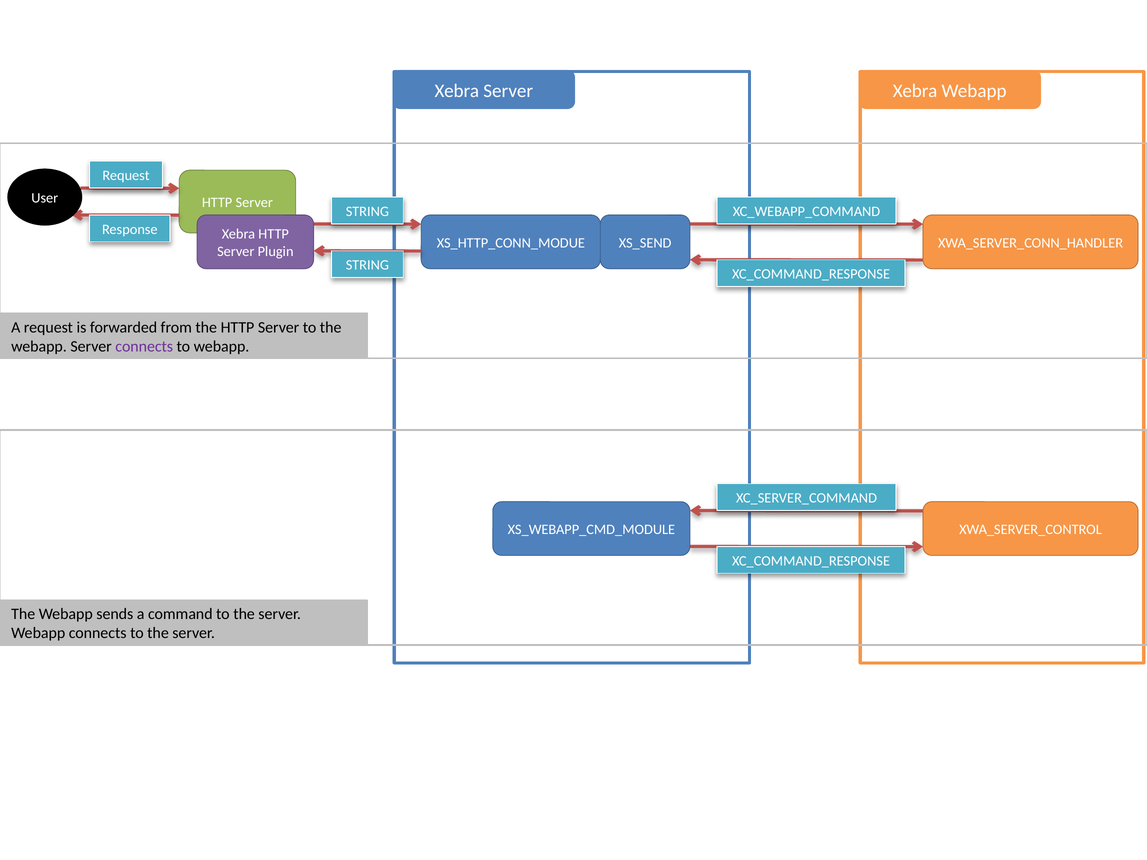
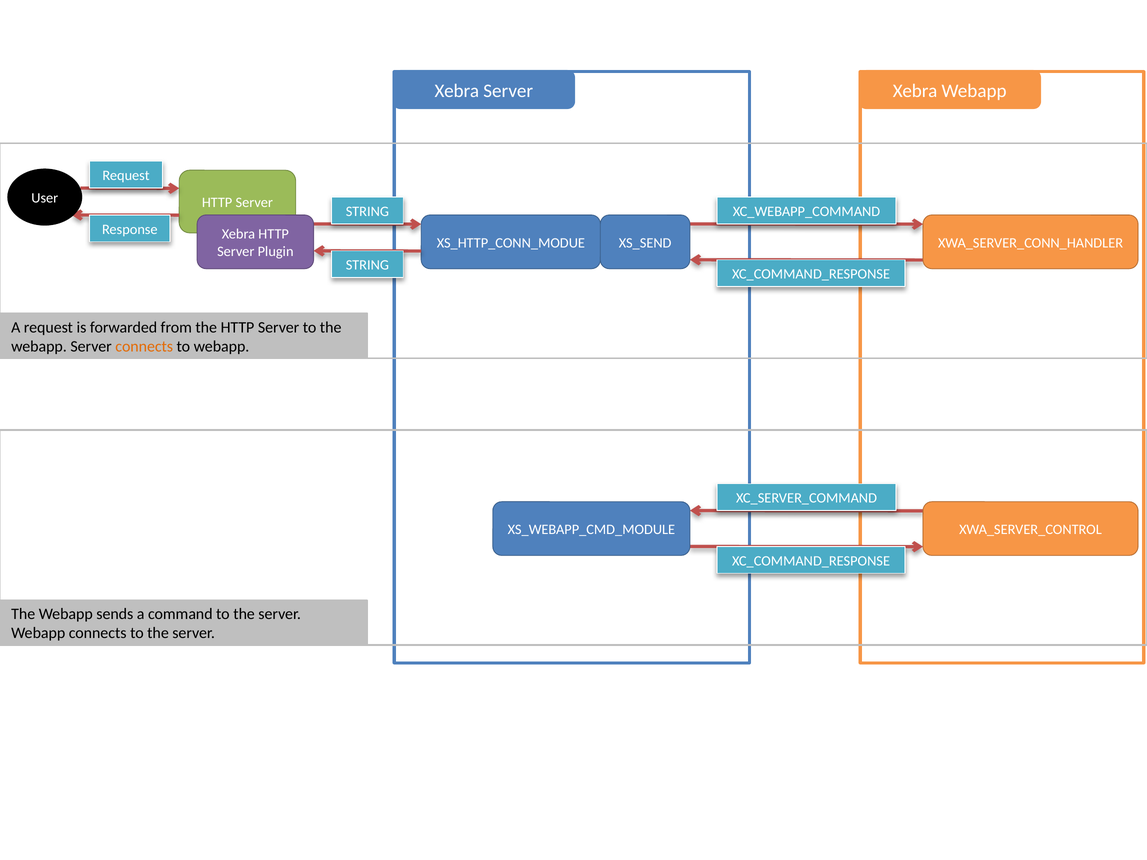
connects at (144, 347) colour: purple -> orange
